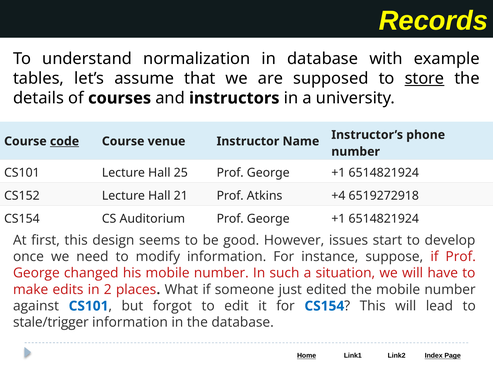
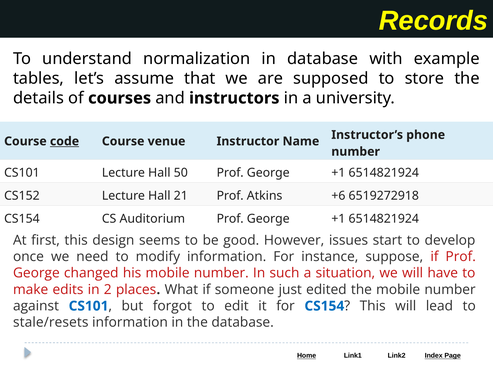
store underline: present -> none
25: 25 -> 50
+4: +4 -> +6
stale/trigger: stale/trigger -> stale/resets
